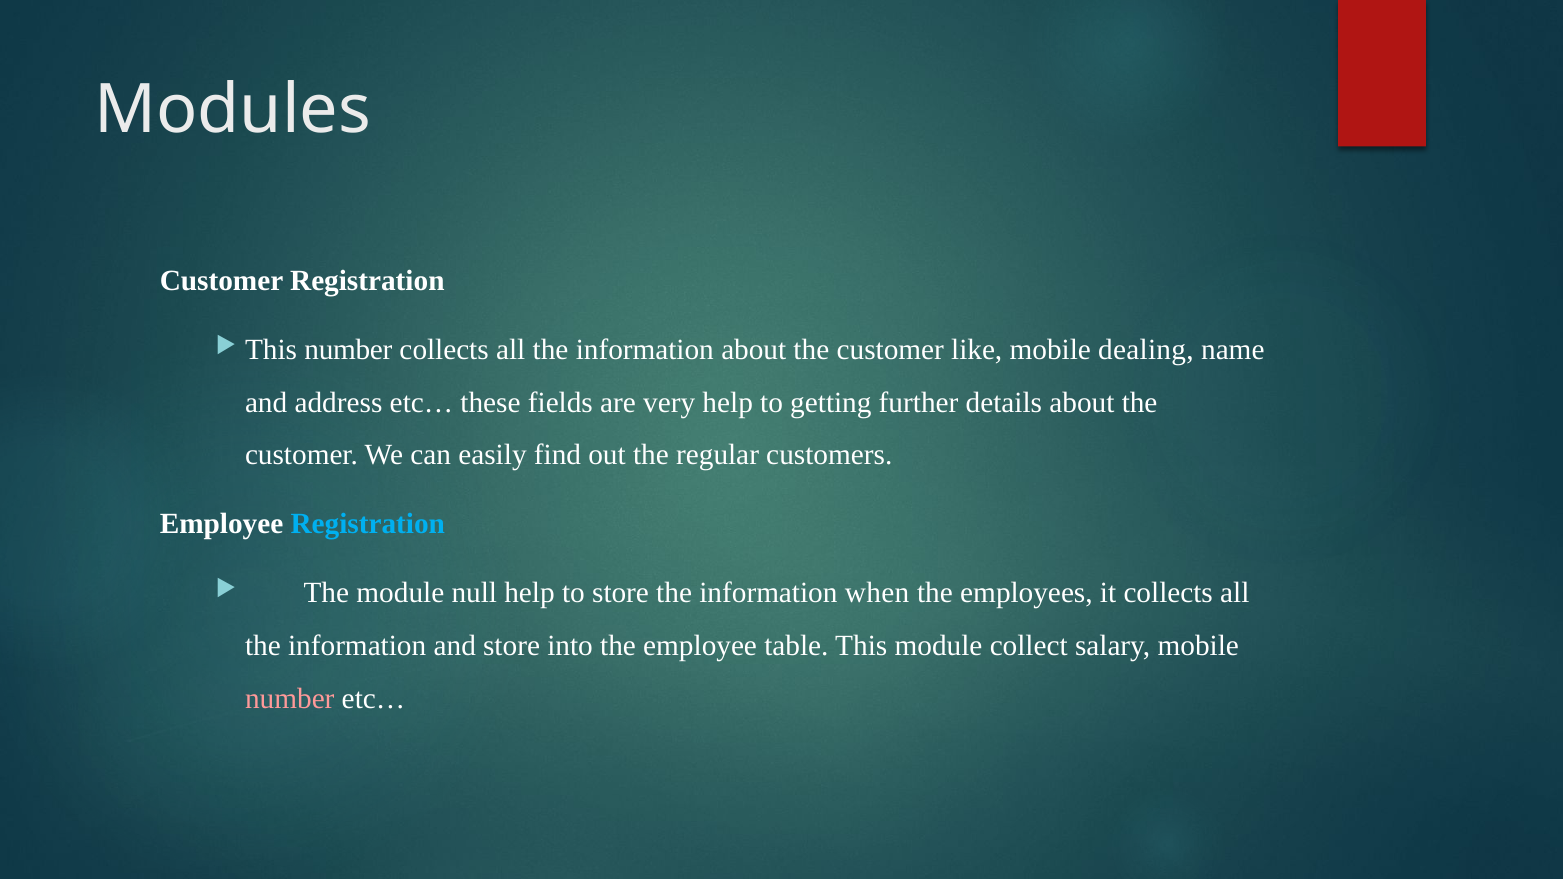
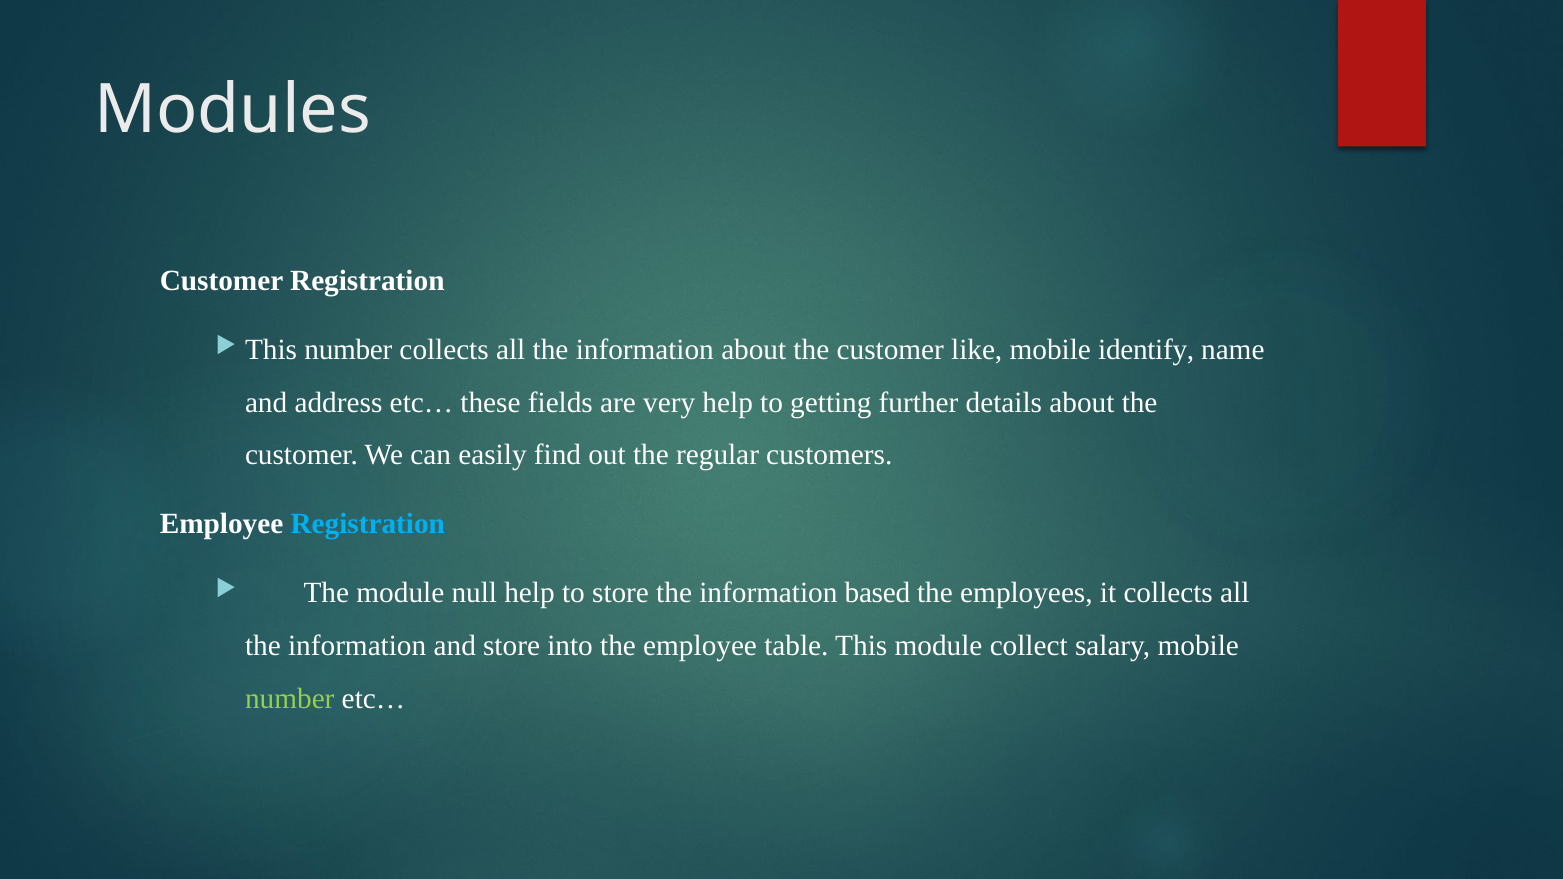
dealing: dealing -> identify
when: when -> based
number at (290, 699) colour: pink -> light green
